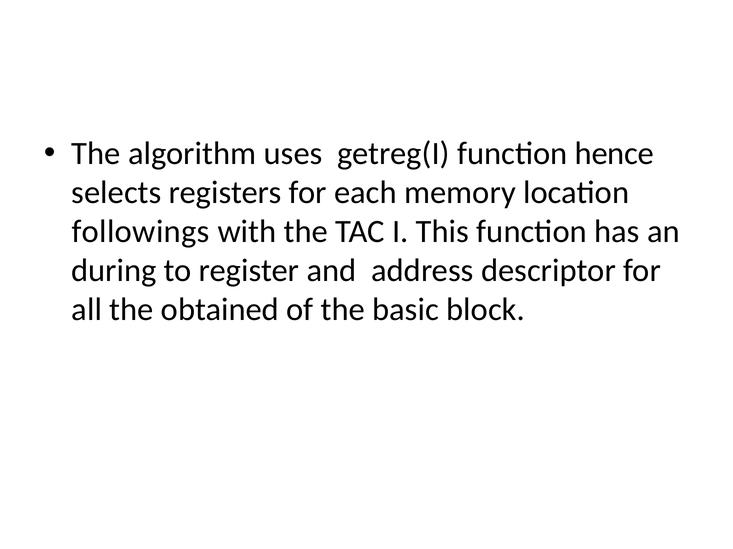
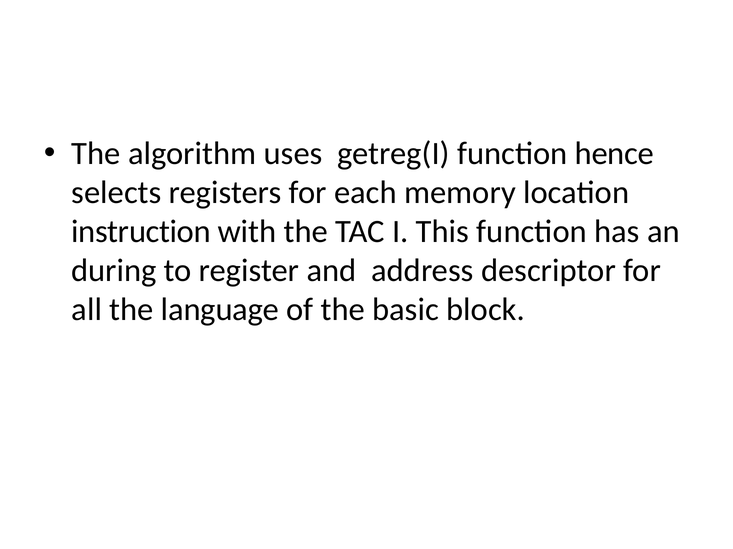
followings: followings -> instruction
obtained: obtained -> language
